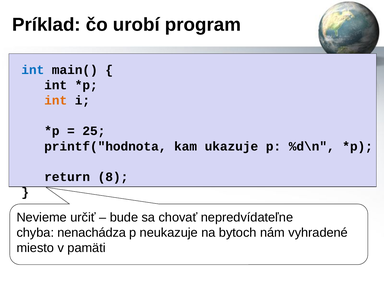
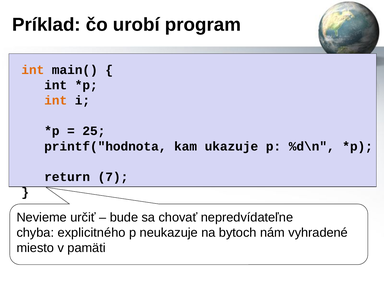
int at (33, 70) colour: blue -> orange
8: 8 -> 7
nenachádza: nenachádza -> explicitného
